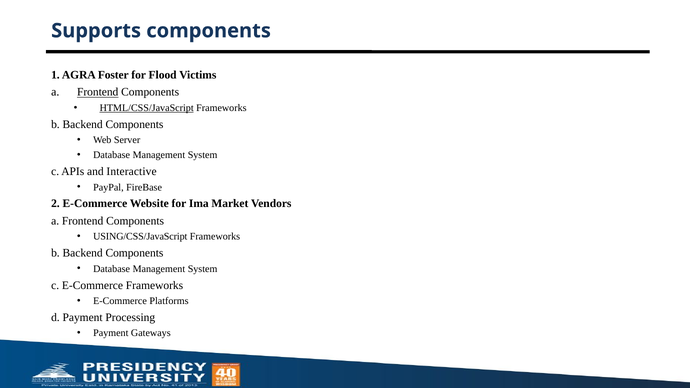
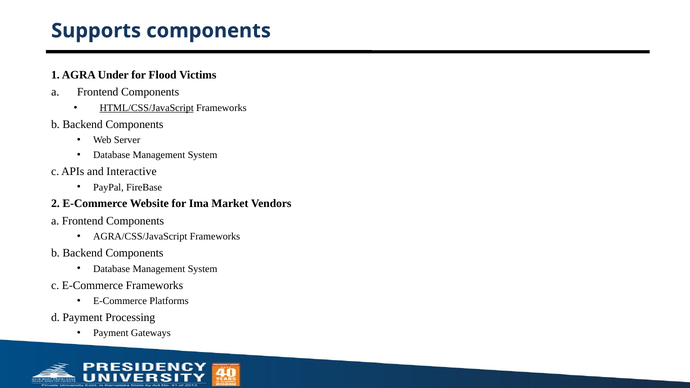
Foster: Foster -> Under
Frontend at (98, 92) underline: present -> none
USING/CSS/JavaScript: USING/CSS/JavaScript -> AGRA/CSS/JavaScript
